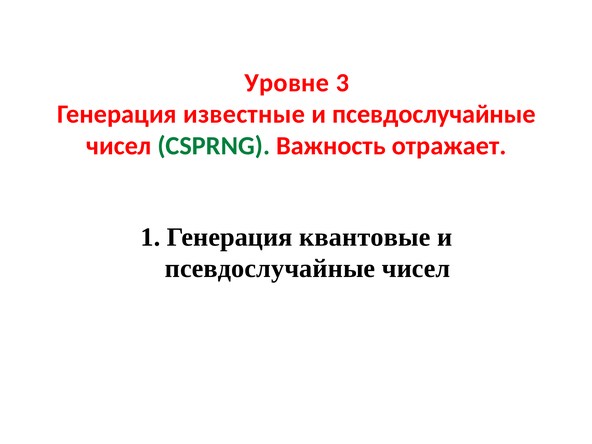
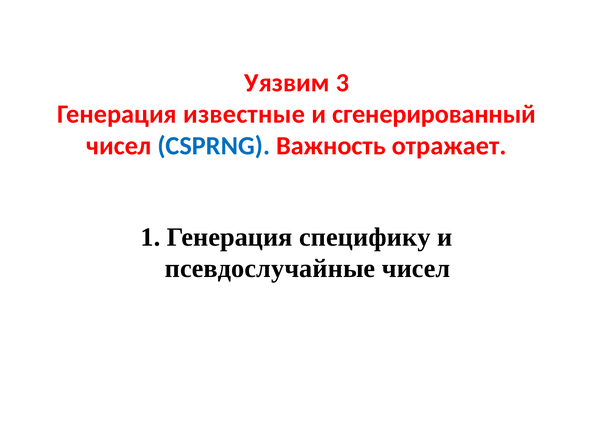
Уровне: Уровне -> Уязвим
псевдослучайные at (434, 114): псевдослучайные -> сгенерированный
CSPRNG colour: green -> blue
квантовые: квантовые -> специфику
